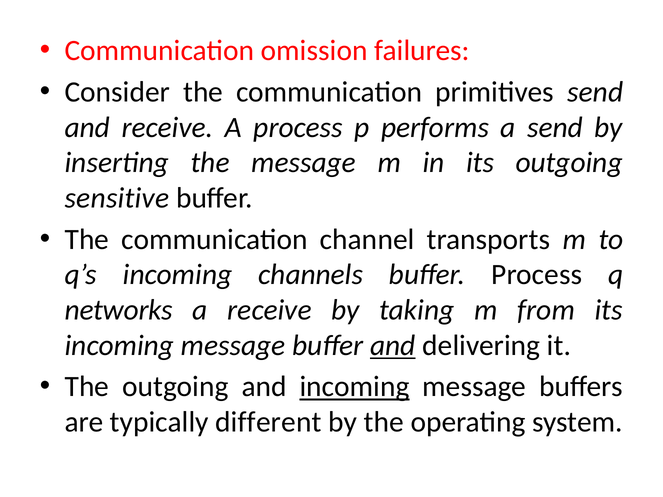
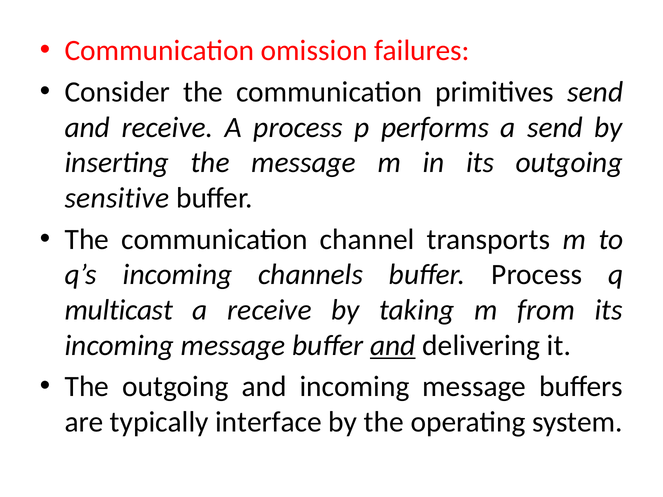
networks: networks -> multicast
incoming at (355, 387) underline: present -> none
different: different -> interface
